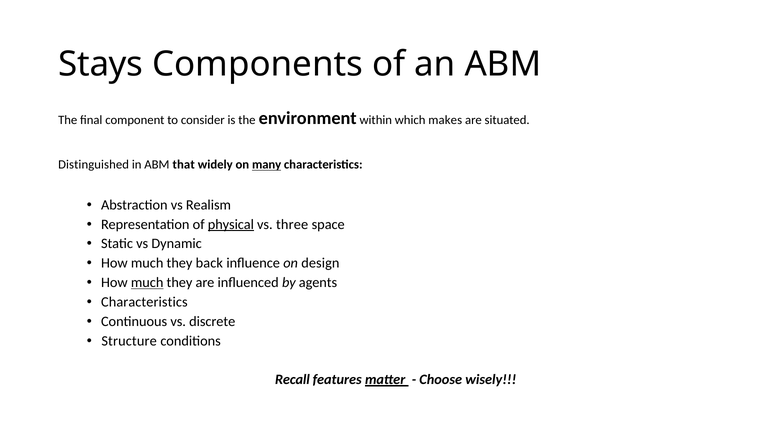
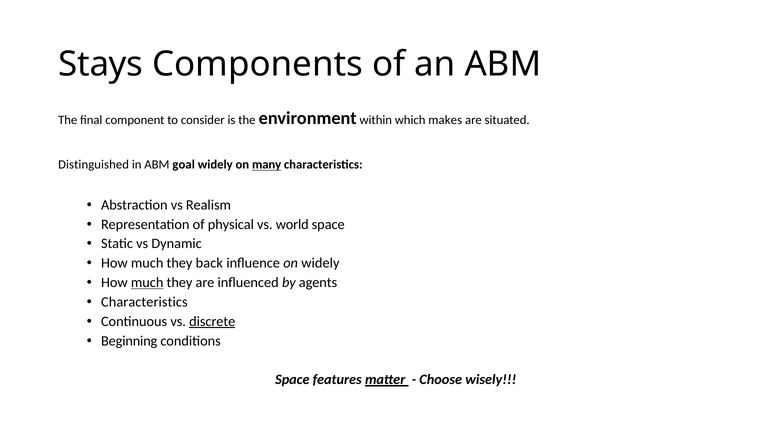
that: that -> goal
physical underline: present -> none
three: three -> world
on design: design -> widely
discrete underline: none -> present
Structure: Structure -> Beginning
Recall at (292, 380): Recall -> Space
